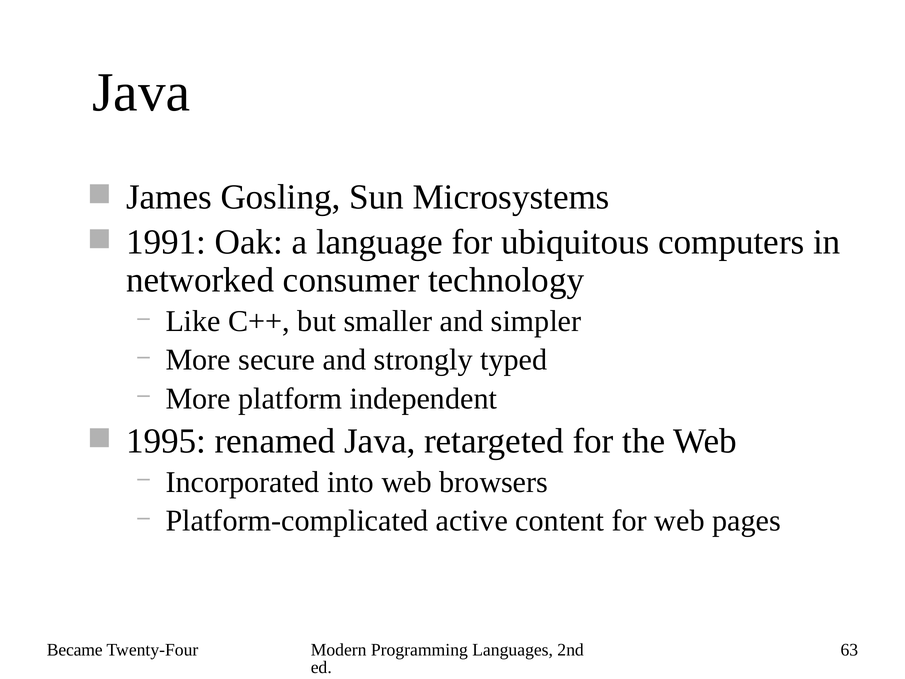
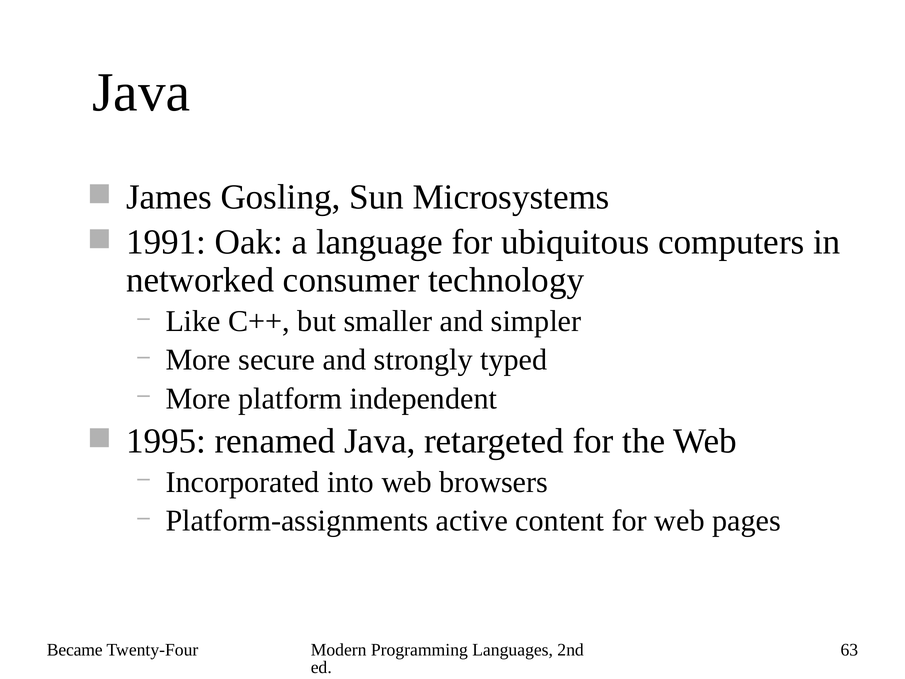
Platform-complicated: Platform-complicated -> Platform-assignments
